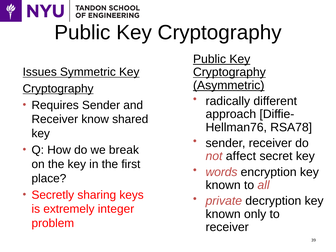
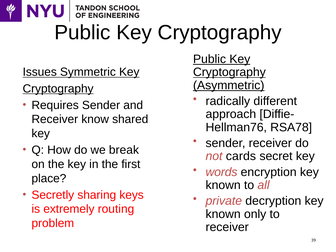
affect: affect -> cards
integer: integer -> routing
